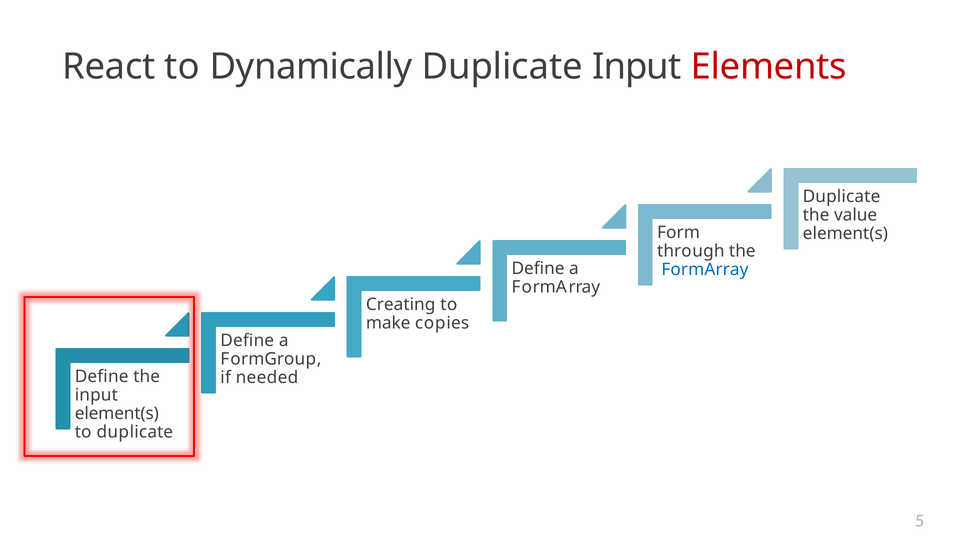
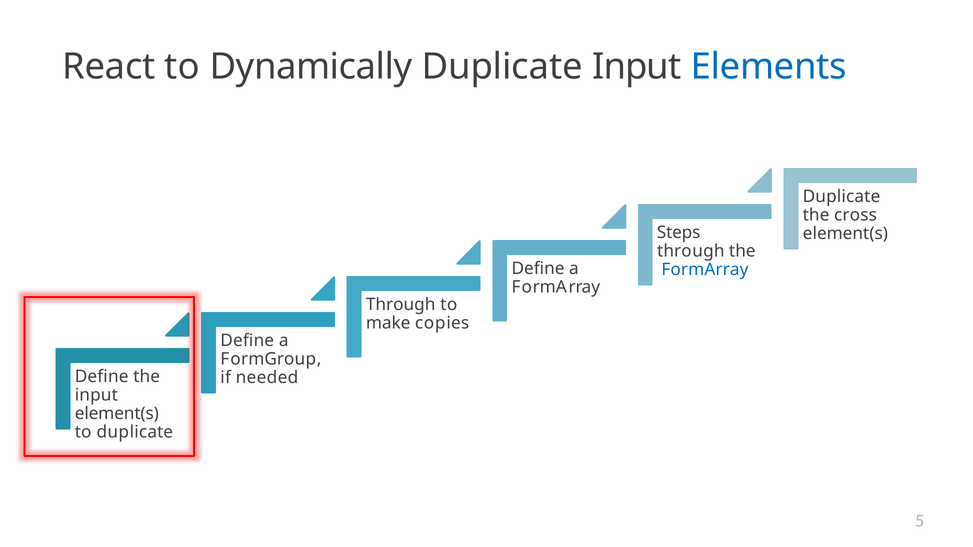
Elements colour: red -> blue
value: value -> cross
Form: Form -> Steps
Creating at (401, 305): Creating -> Through
